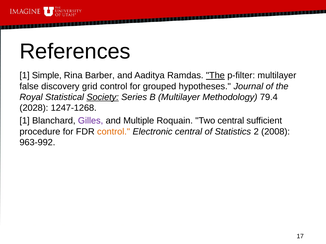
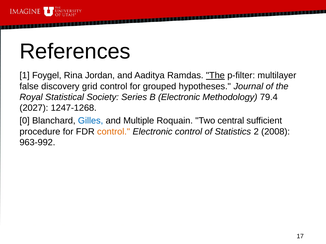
Simple: Simple -> Foygel
Barber: Barber -> Jordan
Society underline: present -> none
B Multilayer: Multilayer -> Electronic
2028: 2028 -> 2027
1 at (25, 121): 1 -> 0
Gilles colour: purple -> blue
Electronic central: central -> control
